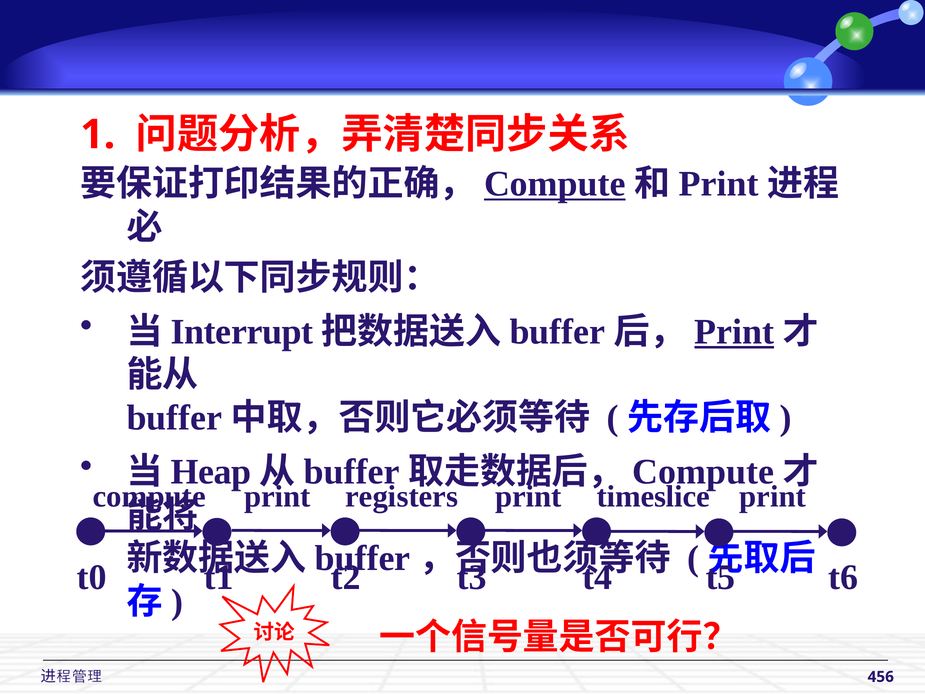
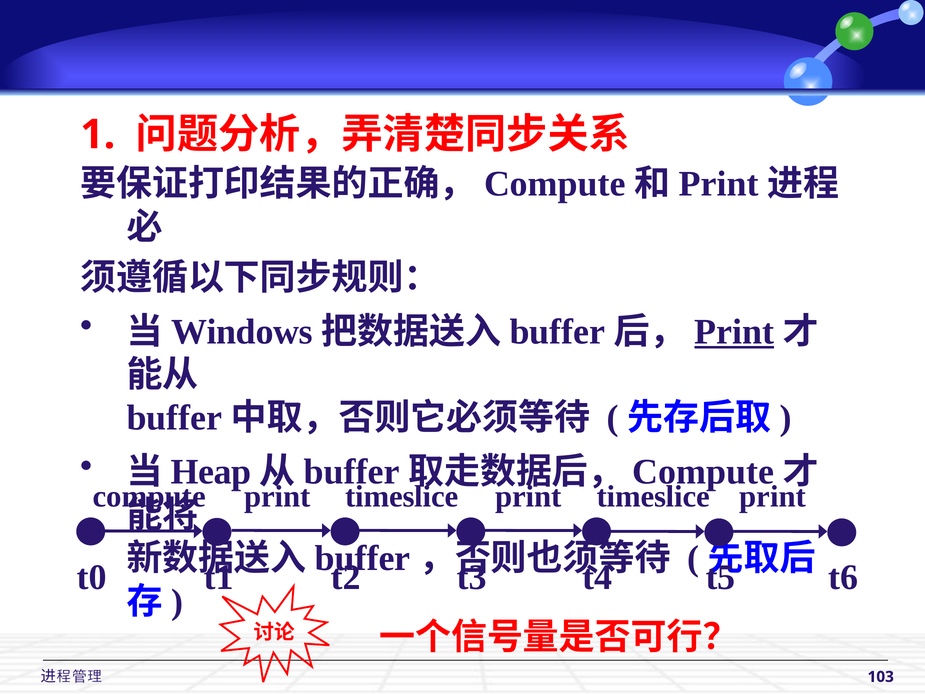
Compute at (555, 184) underline: present -> none
Interrupt: Interrupt -> Windows
compute print registers: registers -> timeslice
456: 456 -> 103
